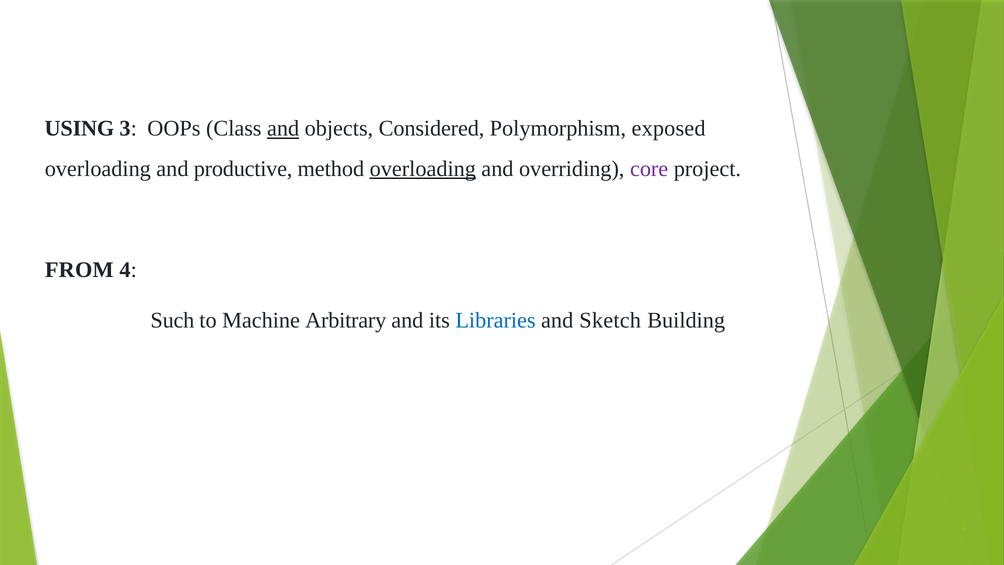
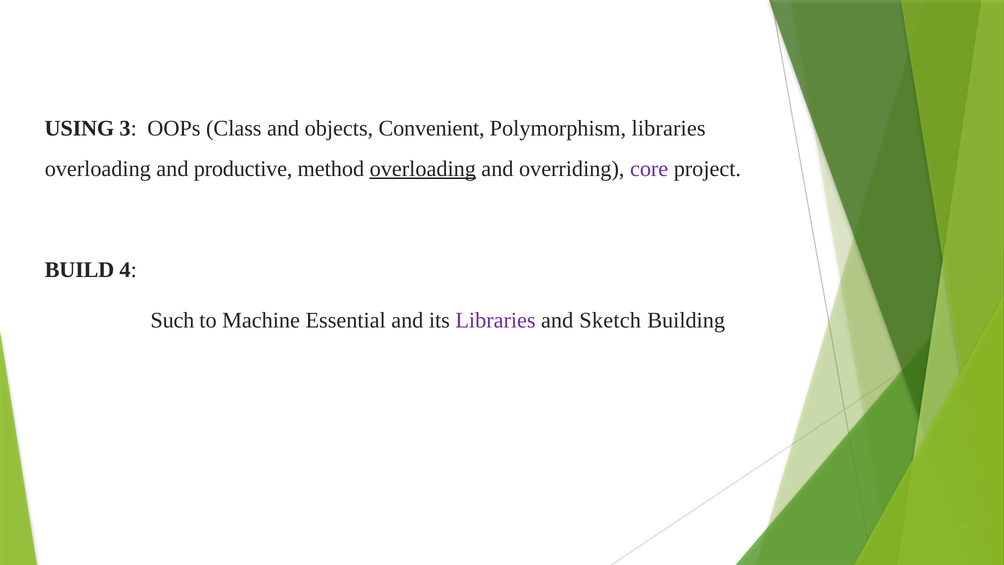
and at (283, 129) underline: present -> none
Considered: Considered -> Convenient
Polymorphism exposed: exposed -> libraries
FROM: FROM -> BUILD
Arbitrary: Arbitrary -> Essential
Libraries at (496, 320) colour: blue -> purple
